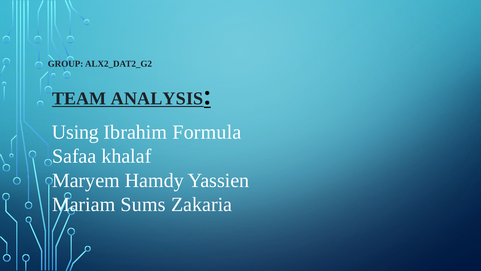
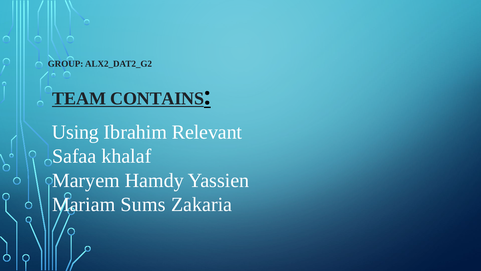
ANALYSIS: ANALYSIS -> CONTAINS
Formula: Formula -> Relevant
